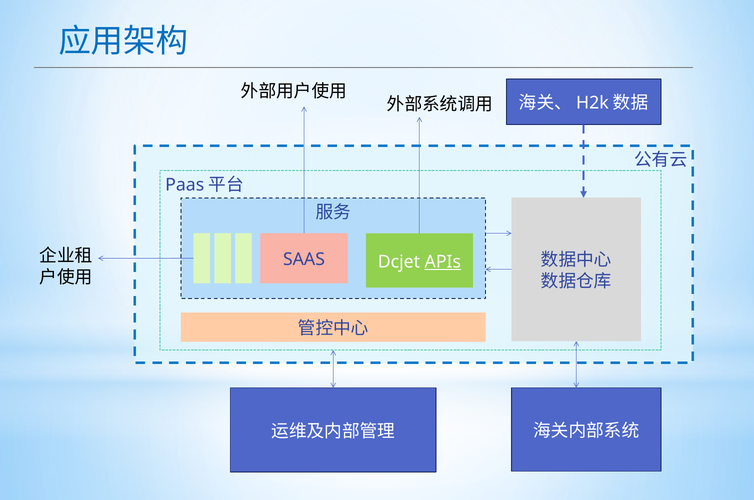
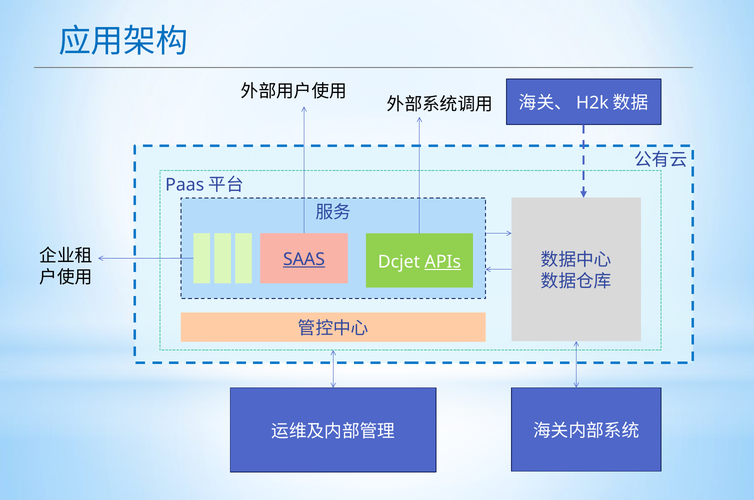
SAAS underline: none -> present
